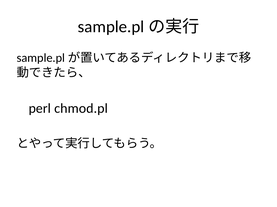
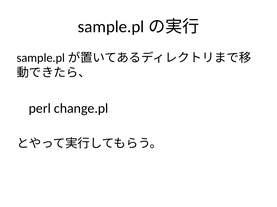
chmod.pl: chmod.pl -> change.pl
